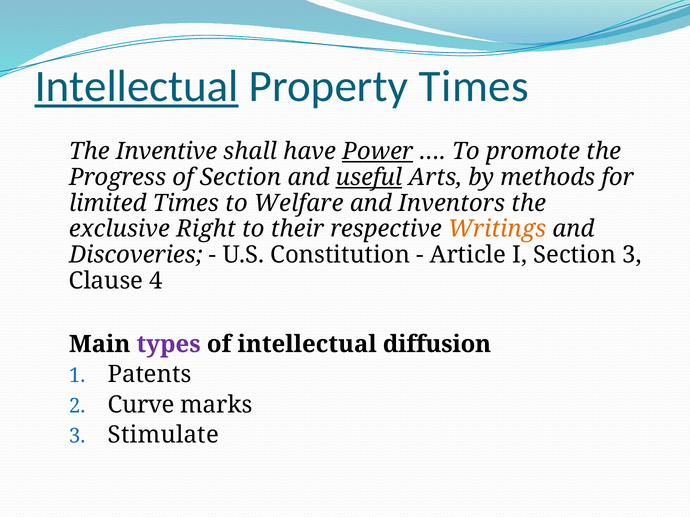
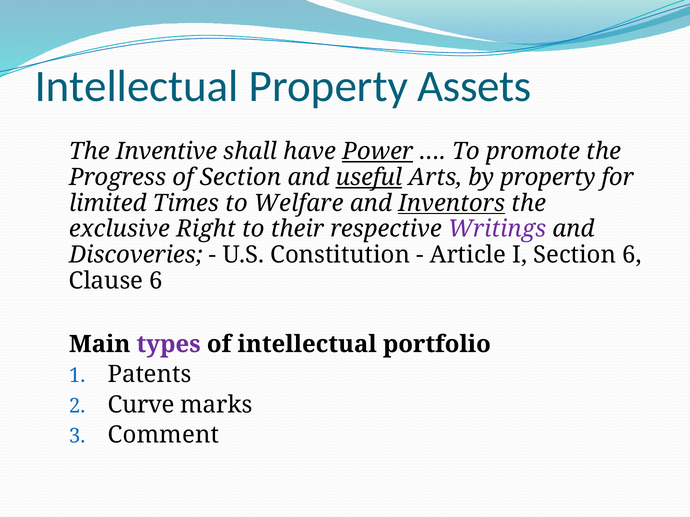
Intellectual at (137, 87) underline: present -> none
Property Times: Times -> Assets
by methods: methods -> property
Inventors underline: none -> present
Writings colour: orange -> purple
Section 3: 3 -> 6
Clause 4: 4 -> 6
diffusion: diffusion -> portfolio
Stimulate: Stimulate -> Comment
